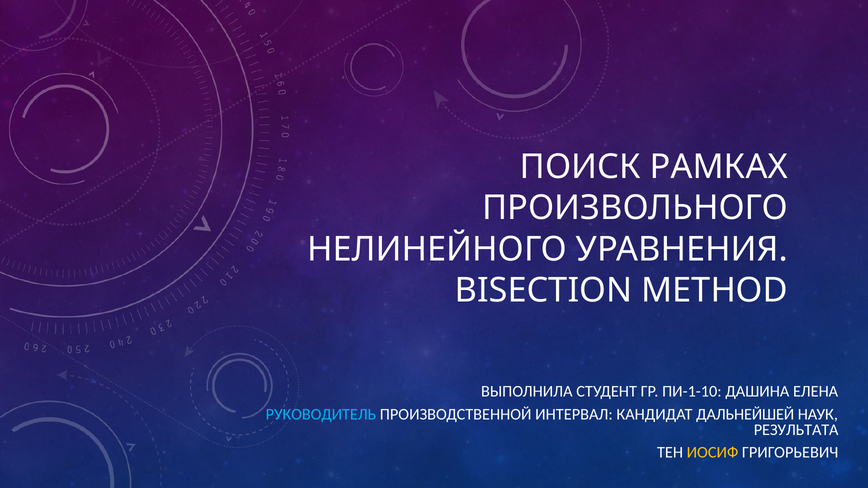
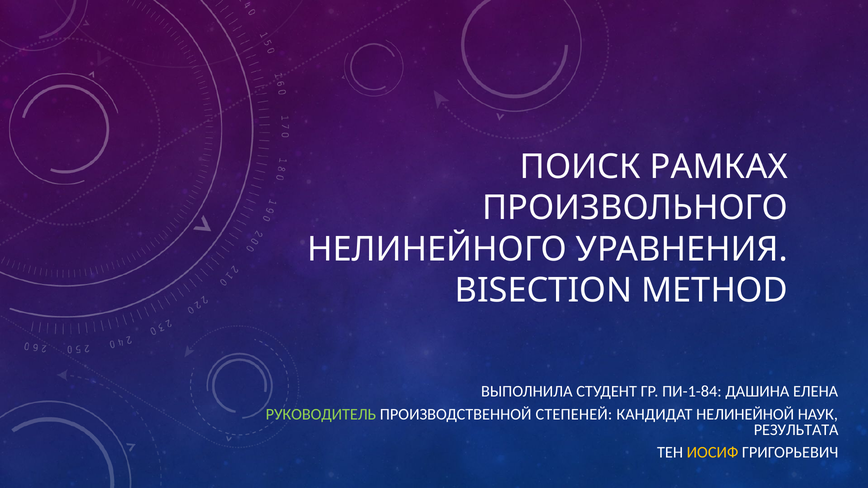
ПИ-1-10: ПИ-1-10 -> ПИ-1-84
РУКОВОДИТЕЛЬ colour: light blue -> light green
ИНТЕРВАЛ: ИНТЕРВАЛ -> СТЕПЕНЕЙ
ДАЛЬНЕЙШЕЙ: ДАЛЬНЕЙШЕЙ -> НЕЛИНЕЙНОЙ
